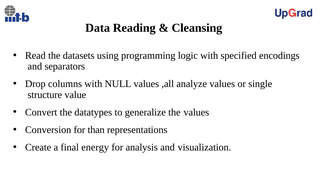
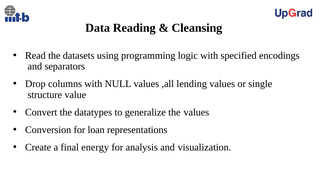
analyze: analyze -> lending
than: than -> loan
